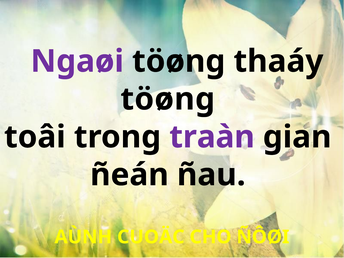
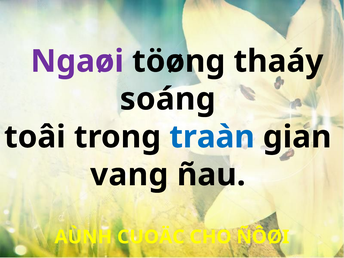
töøng at (168, 99): töøng -> soáng
traàn colour: purple -> blue
ñeán: ñeán -> vang
